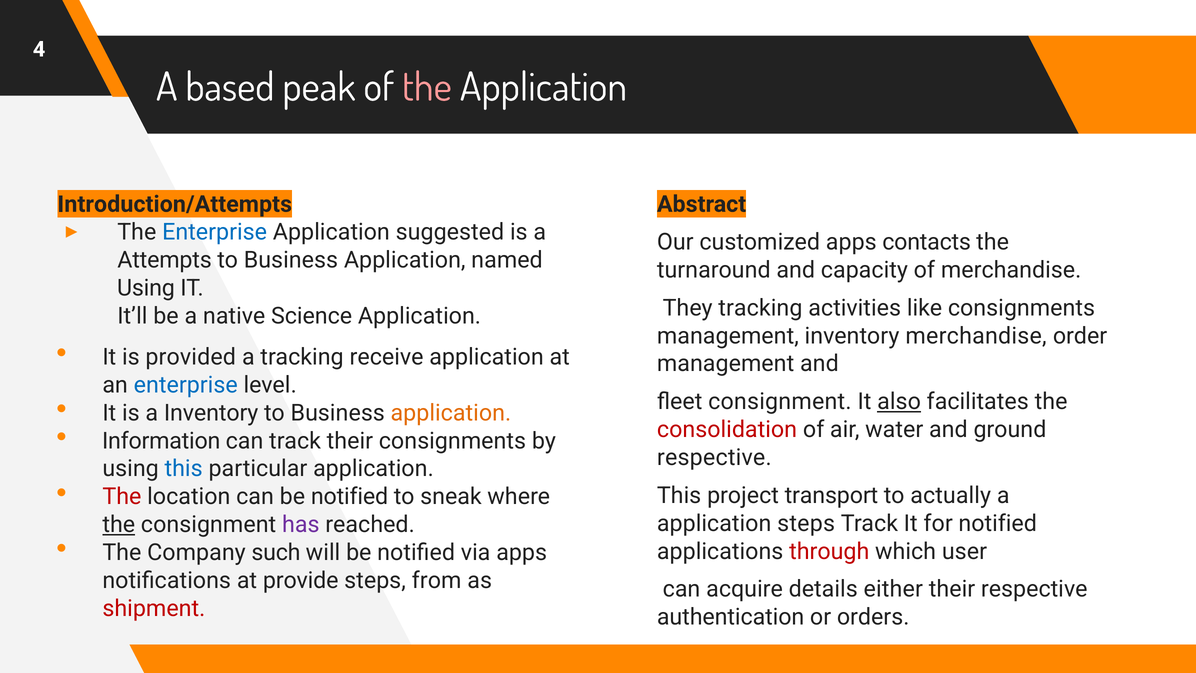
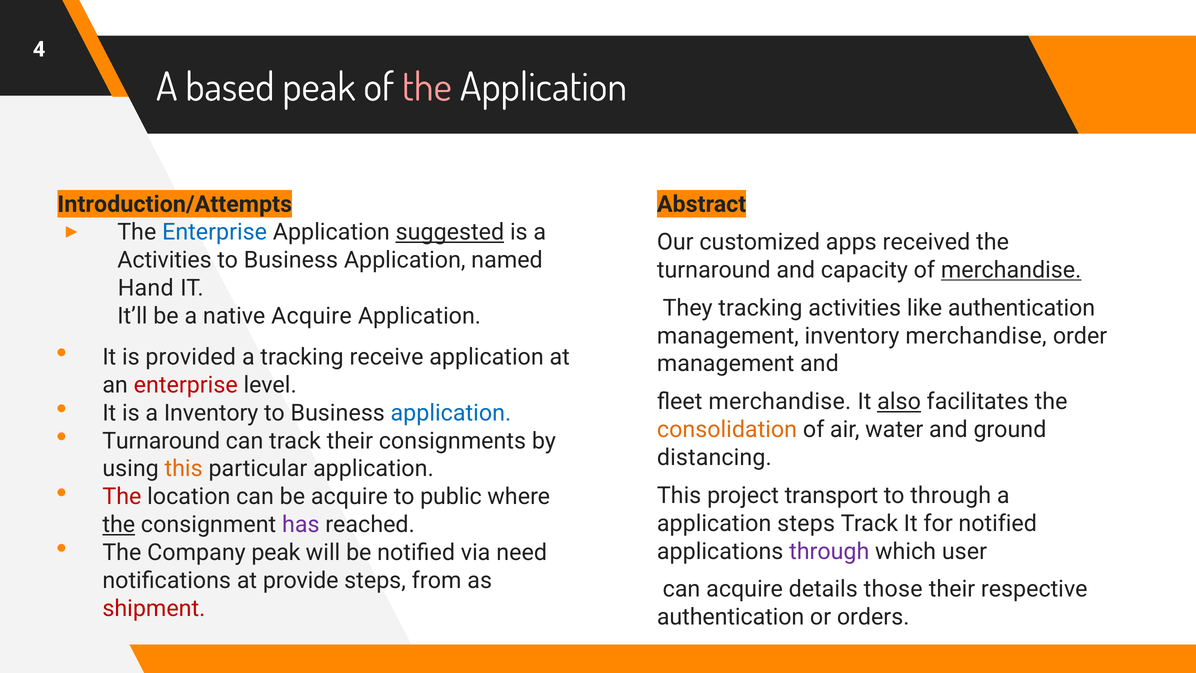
suggested underline: none -> present
contacts: contacts -> received
Attempts at (165, 260): Attempts -> Activities
merchandise at (1011, 270) underline: none -> present
Using at (146, 288): Using -> Hand
like consignments: consignments -> authentication
native Science: Science -> Acquire
enterprise at (186, 385) colour: blue -> red
fleet consignment: consignment -> merchandise
application at (451, 413) colour: orange -> blue
consolidation colour: red -> orange
Information at (161, 441): Information -> Turnaround
respective at (714, 457): respective -> distancing
this at (184, 469) colour: blue -> orange
can be notified: notified -> acquire
sneak: sneak -> public
to actually: actually -> through
Company such: such -> peak
via apps: apps -> need
through at (829, 551) colour: red -> purple
either: either -> those
